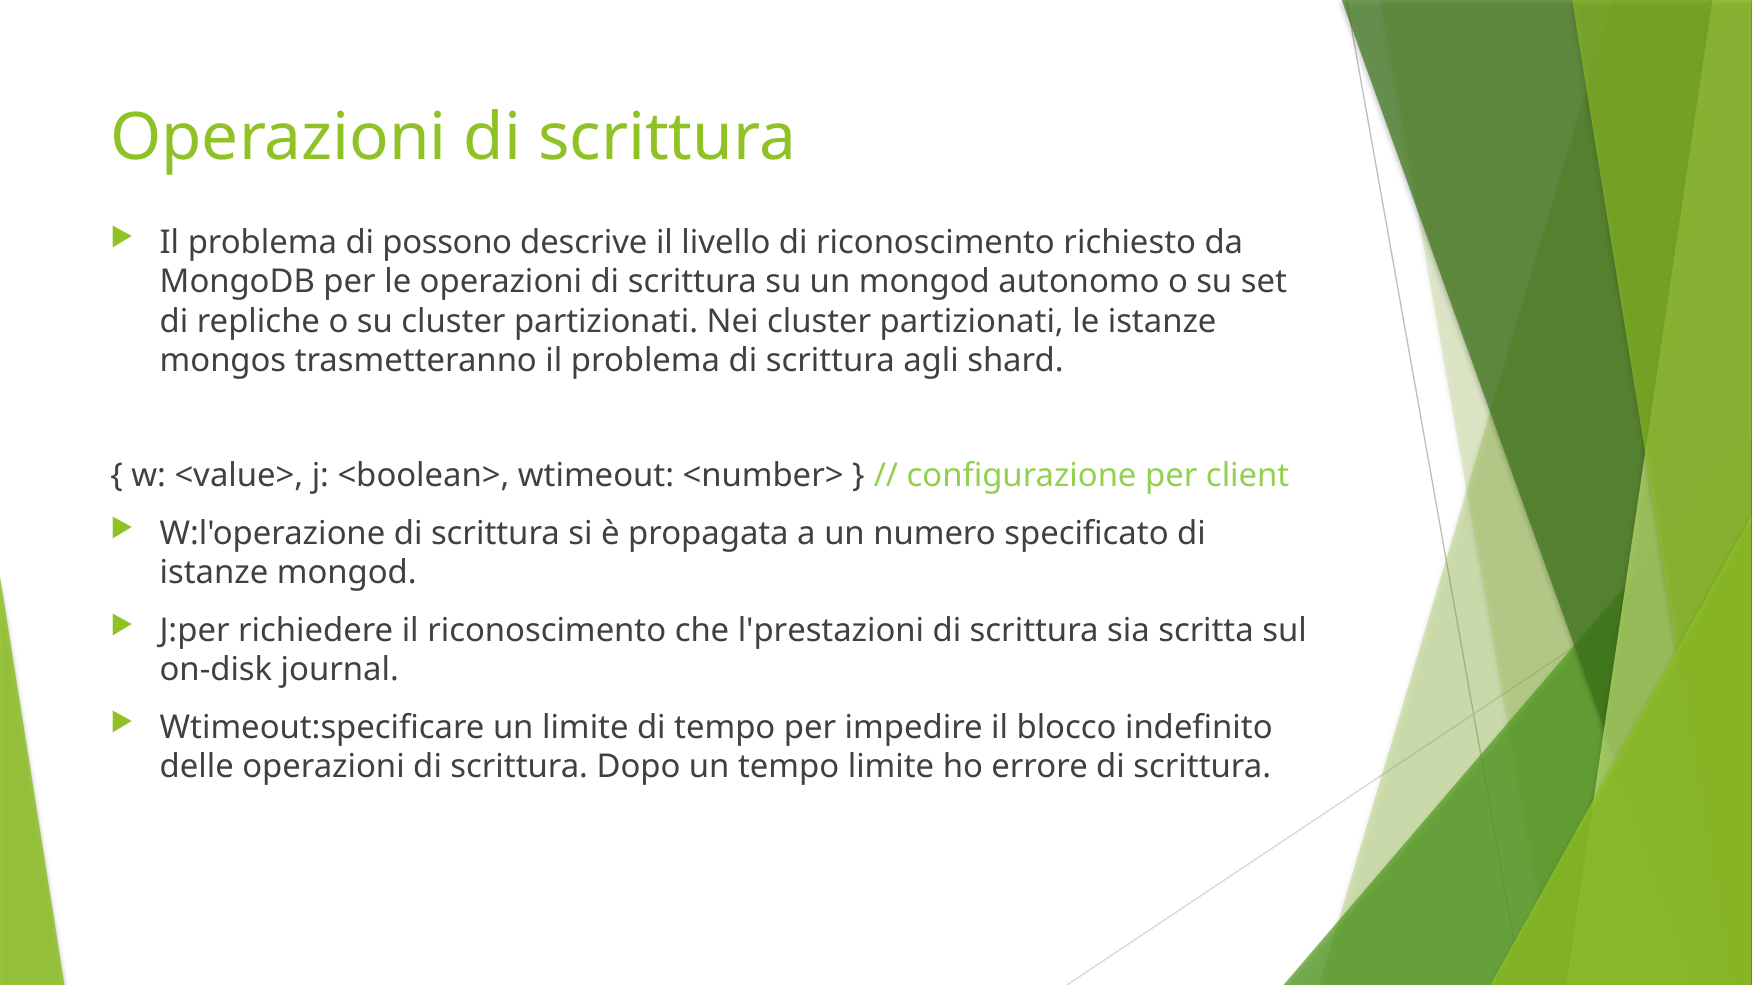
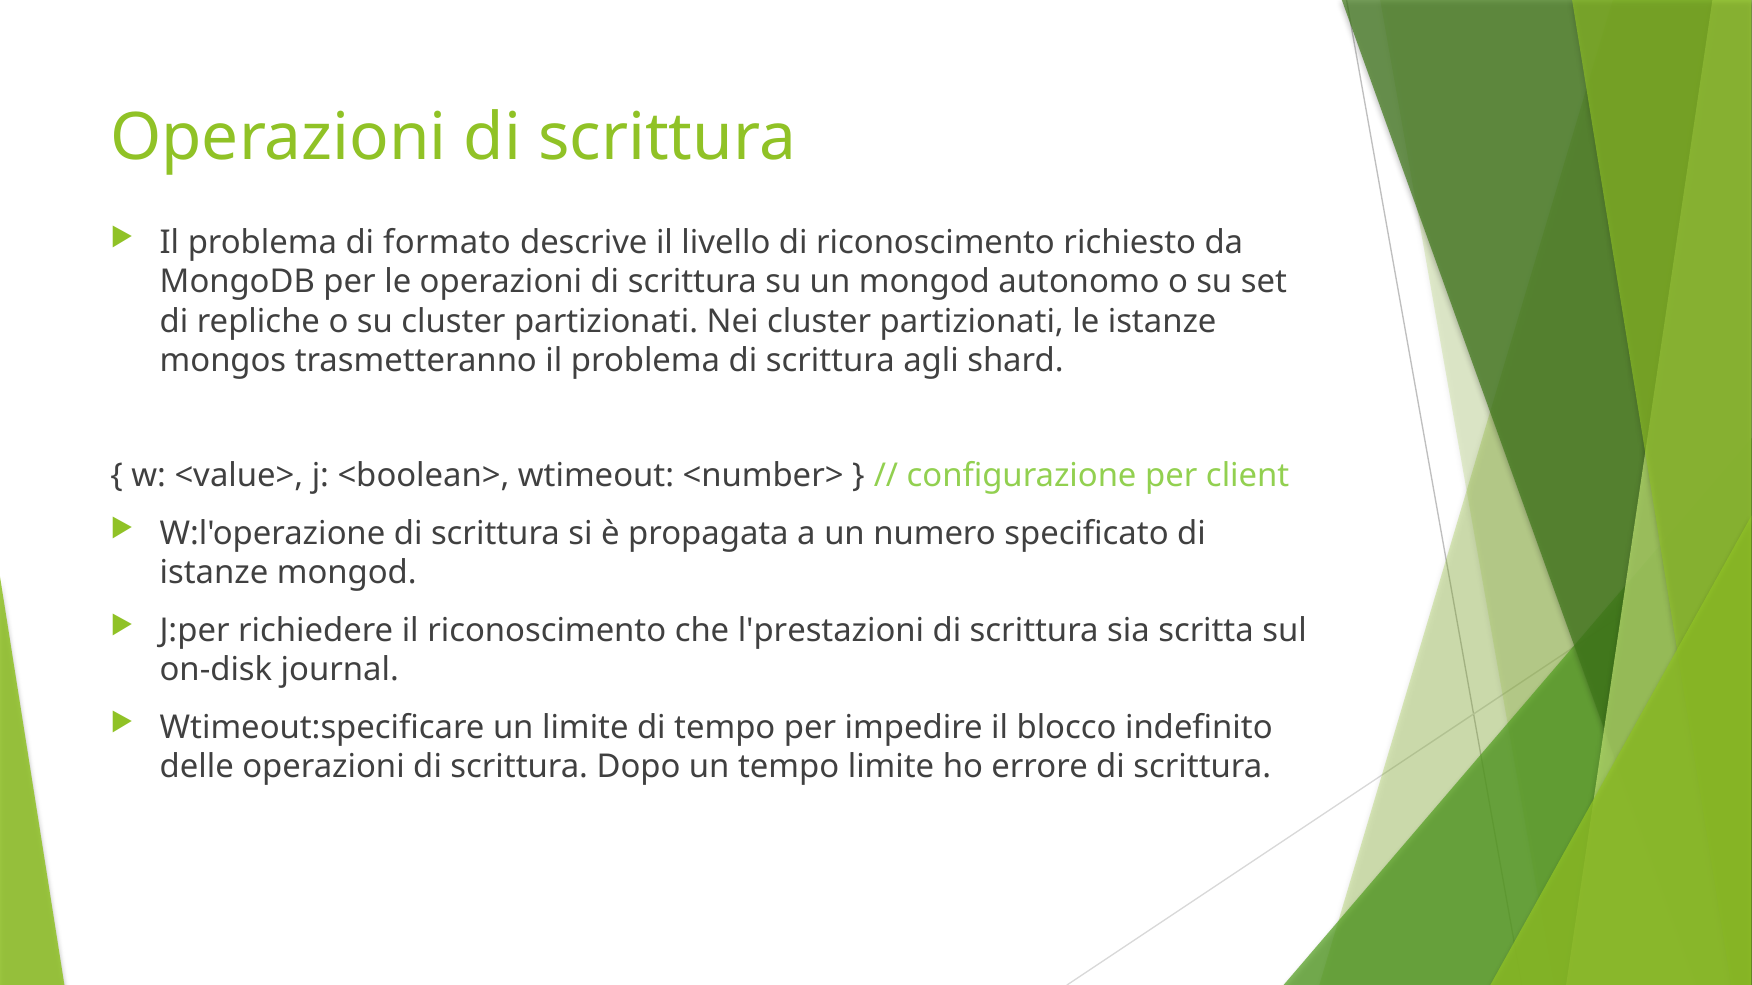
possono: possono -> formato
